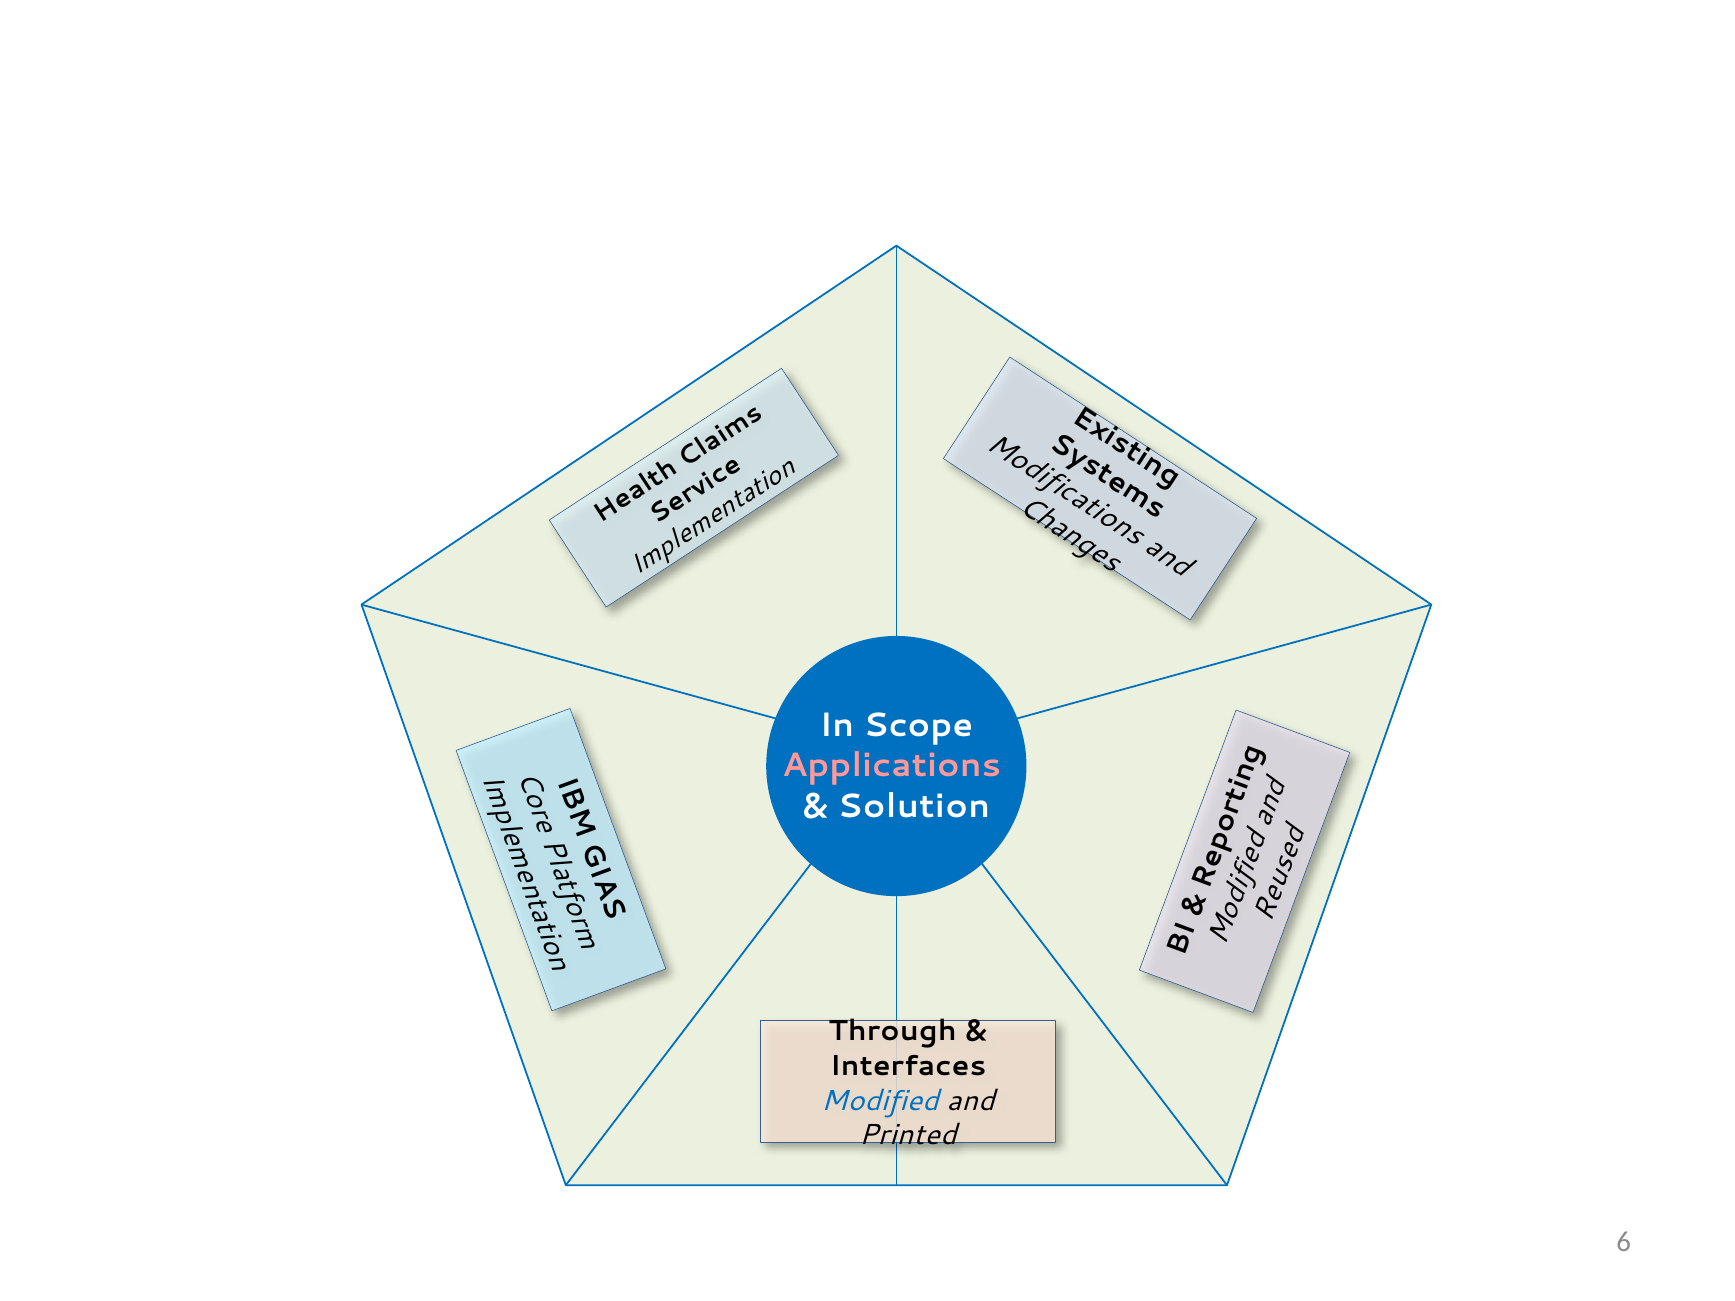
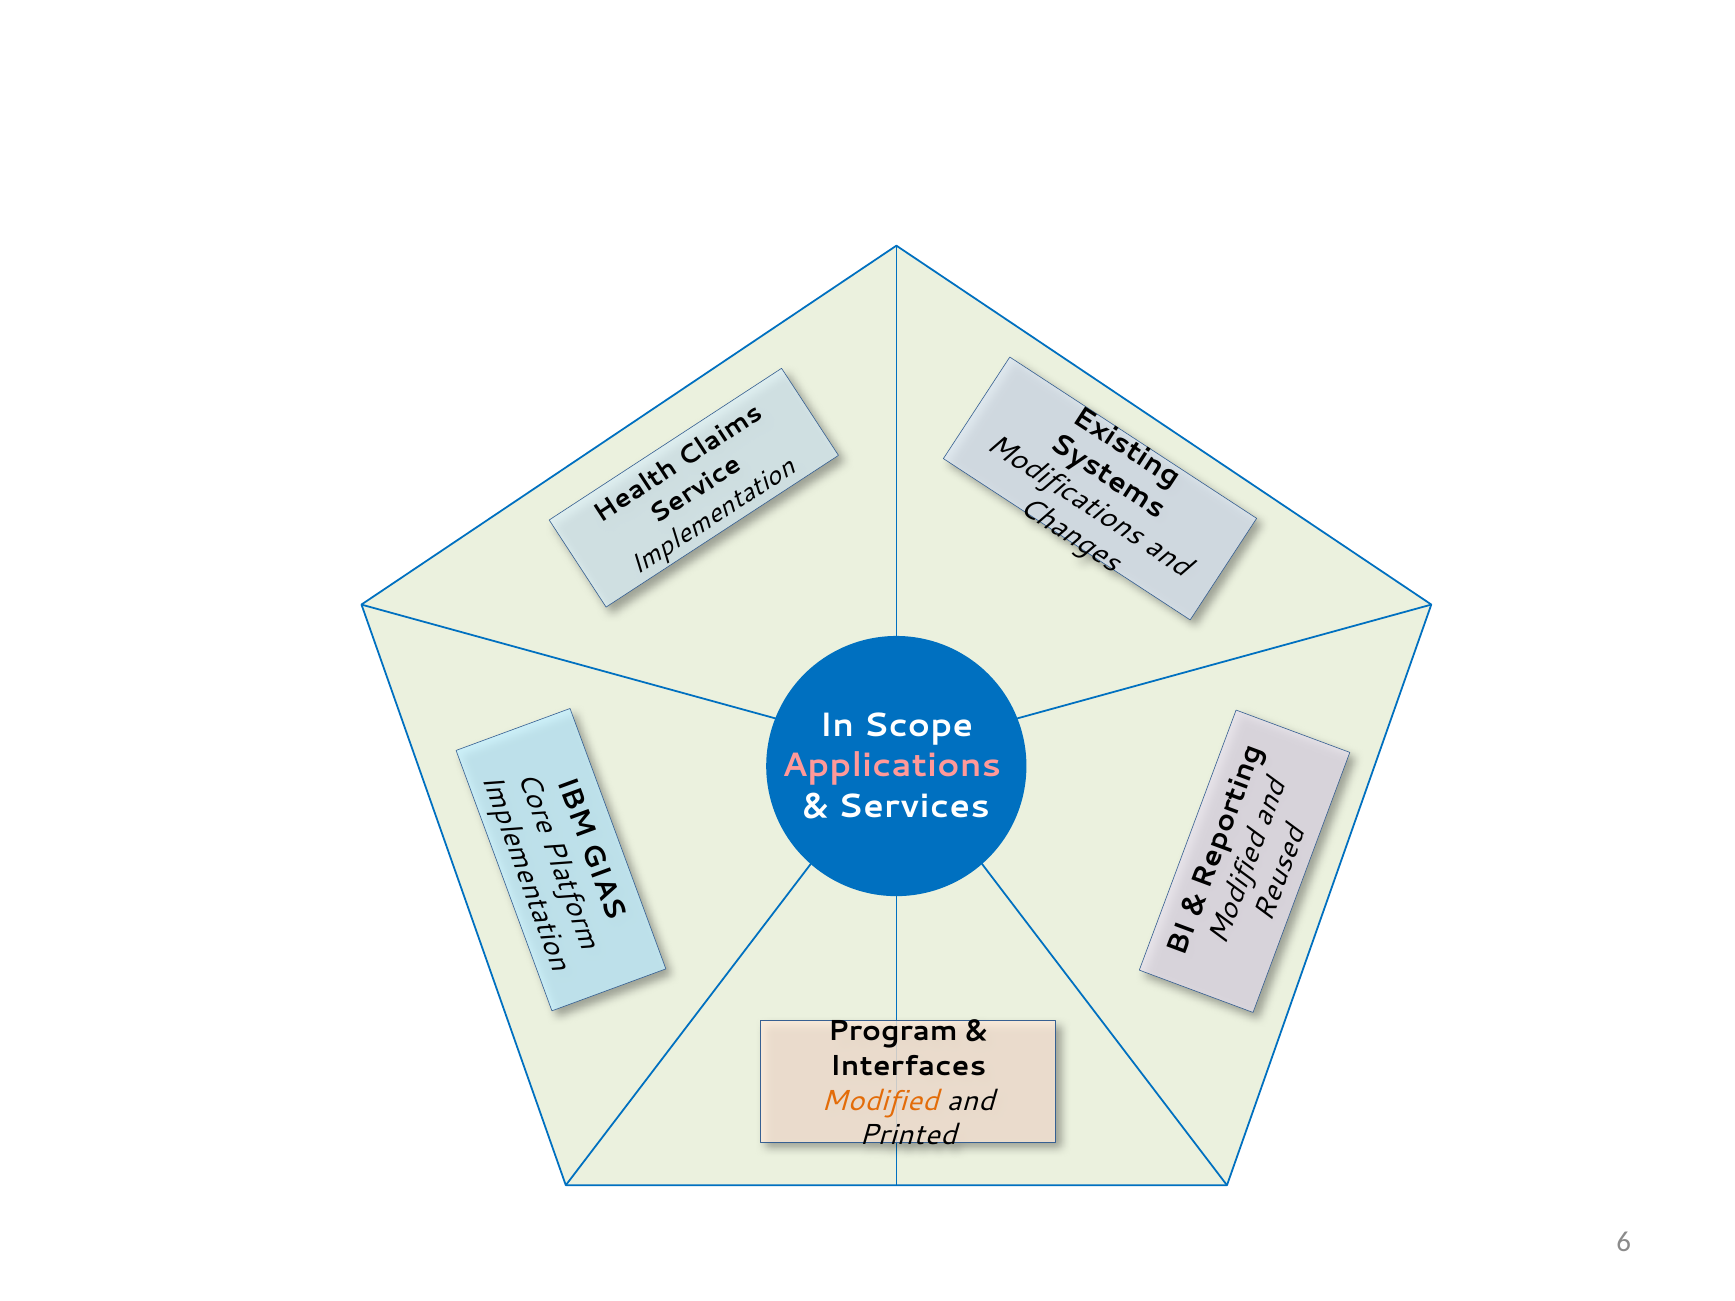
Solution: Solution -> Services
Through: Through -> Program
Modified colour: blue -> orange
